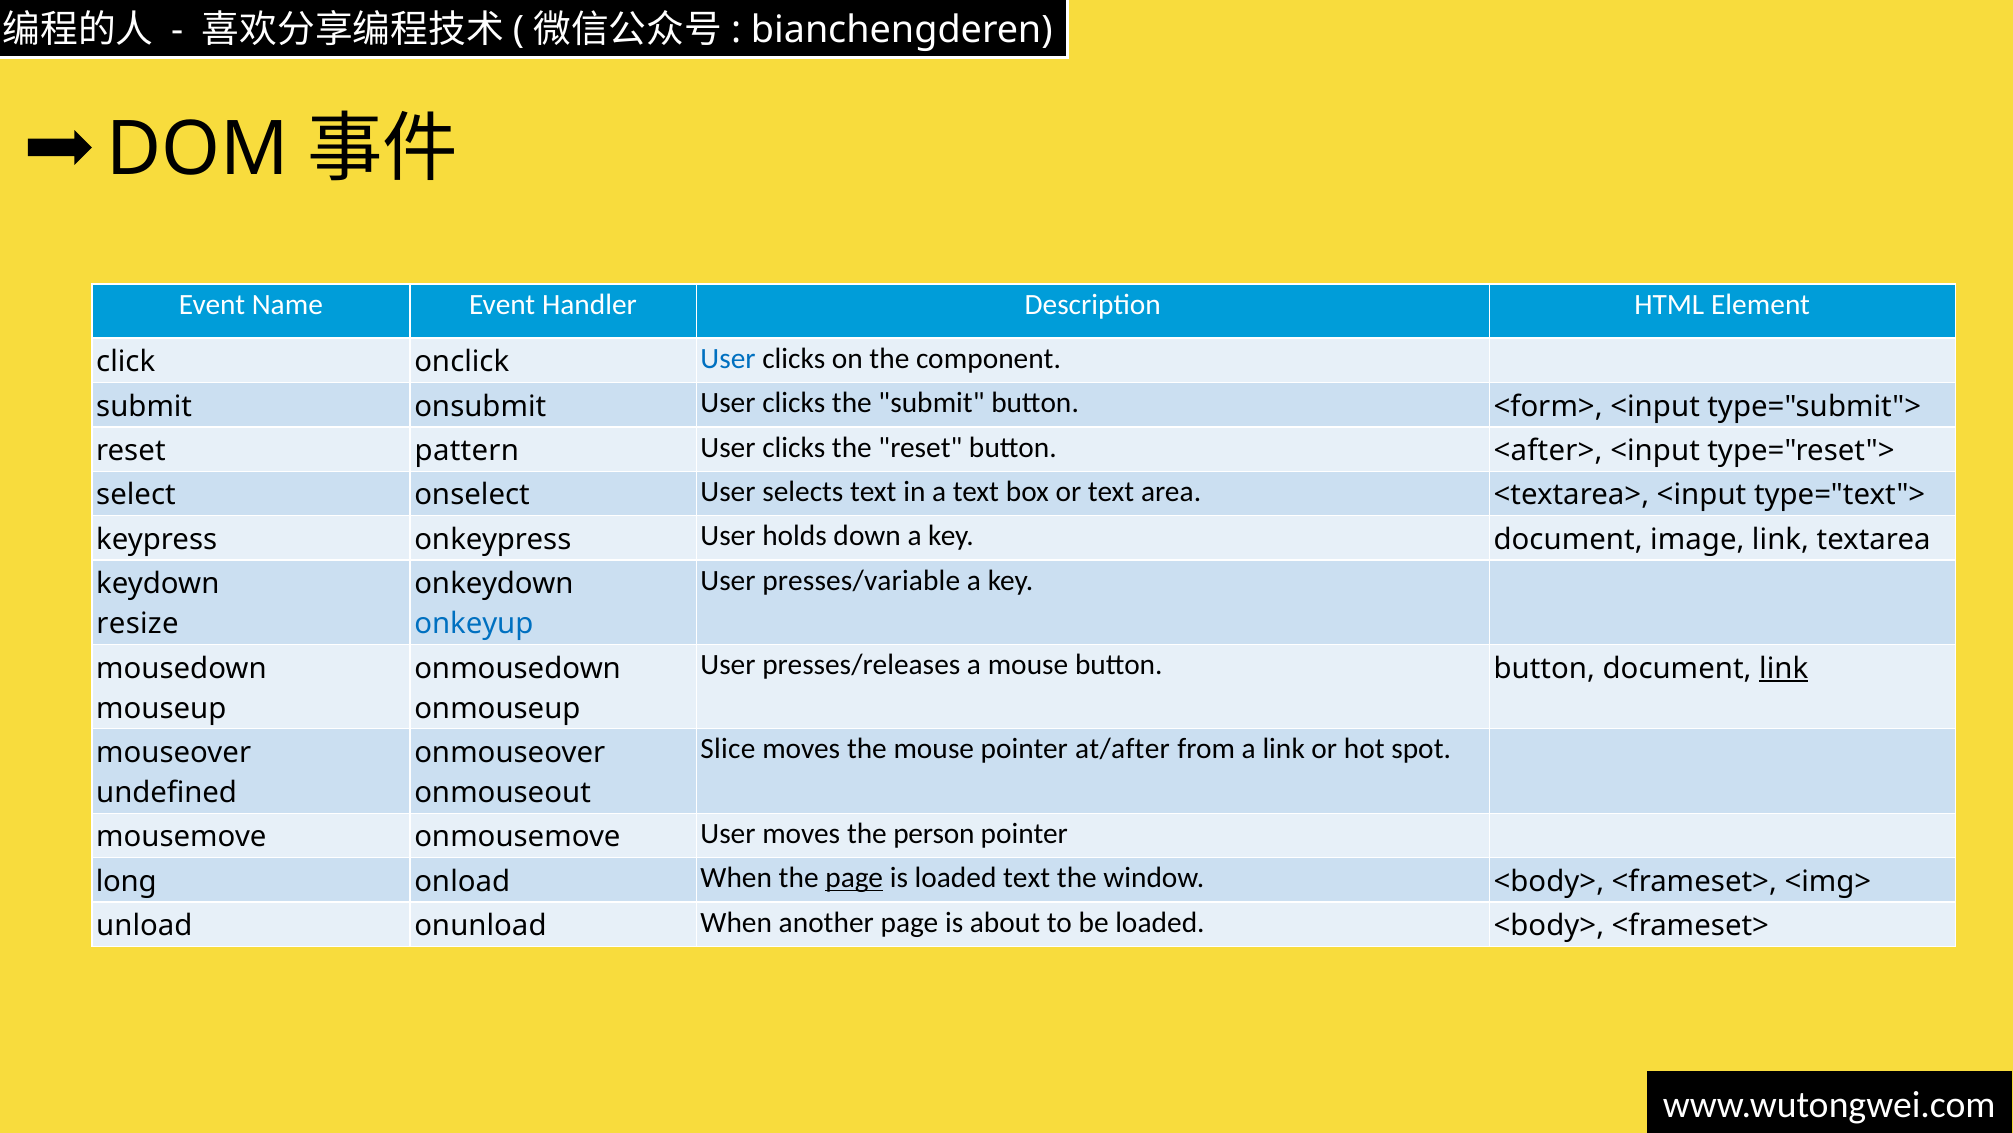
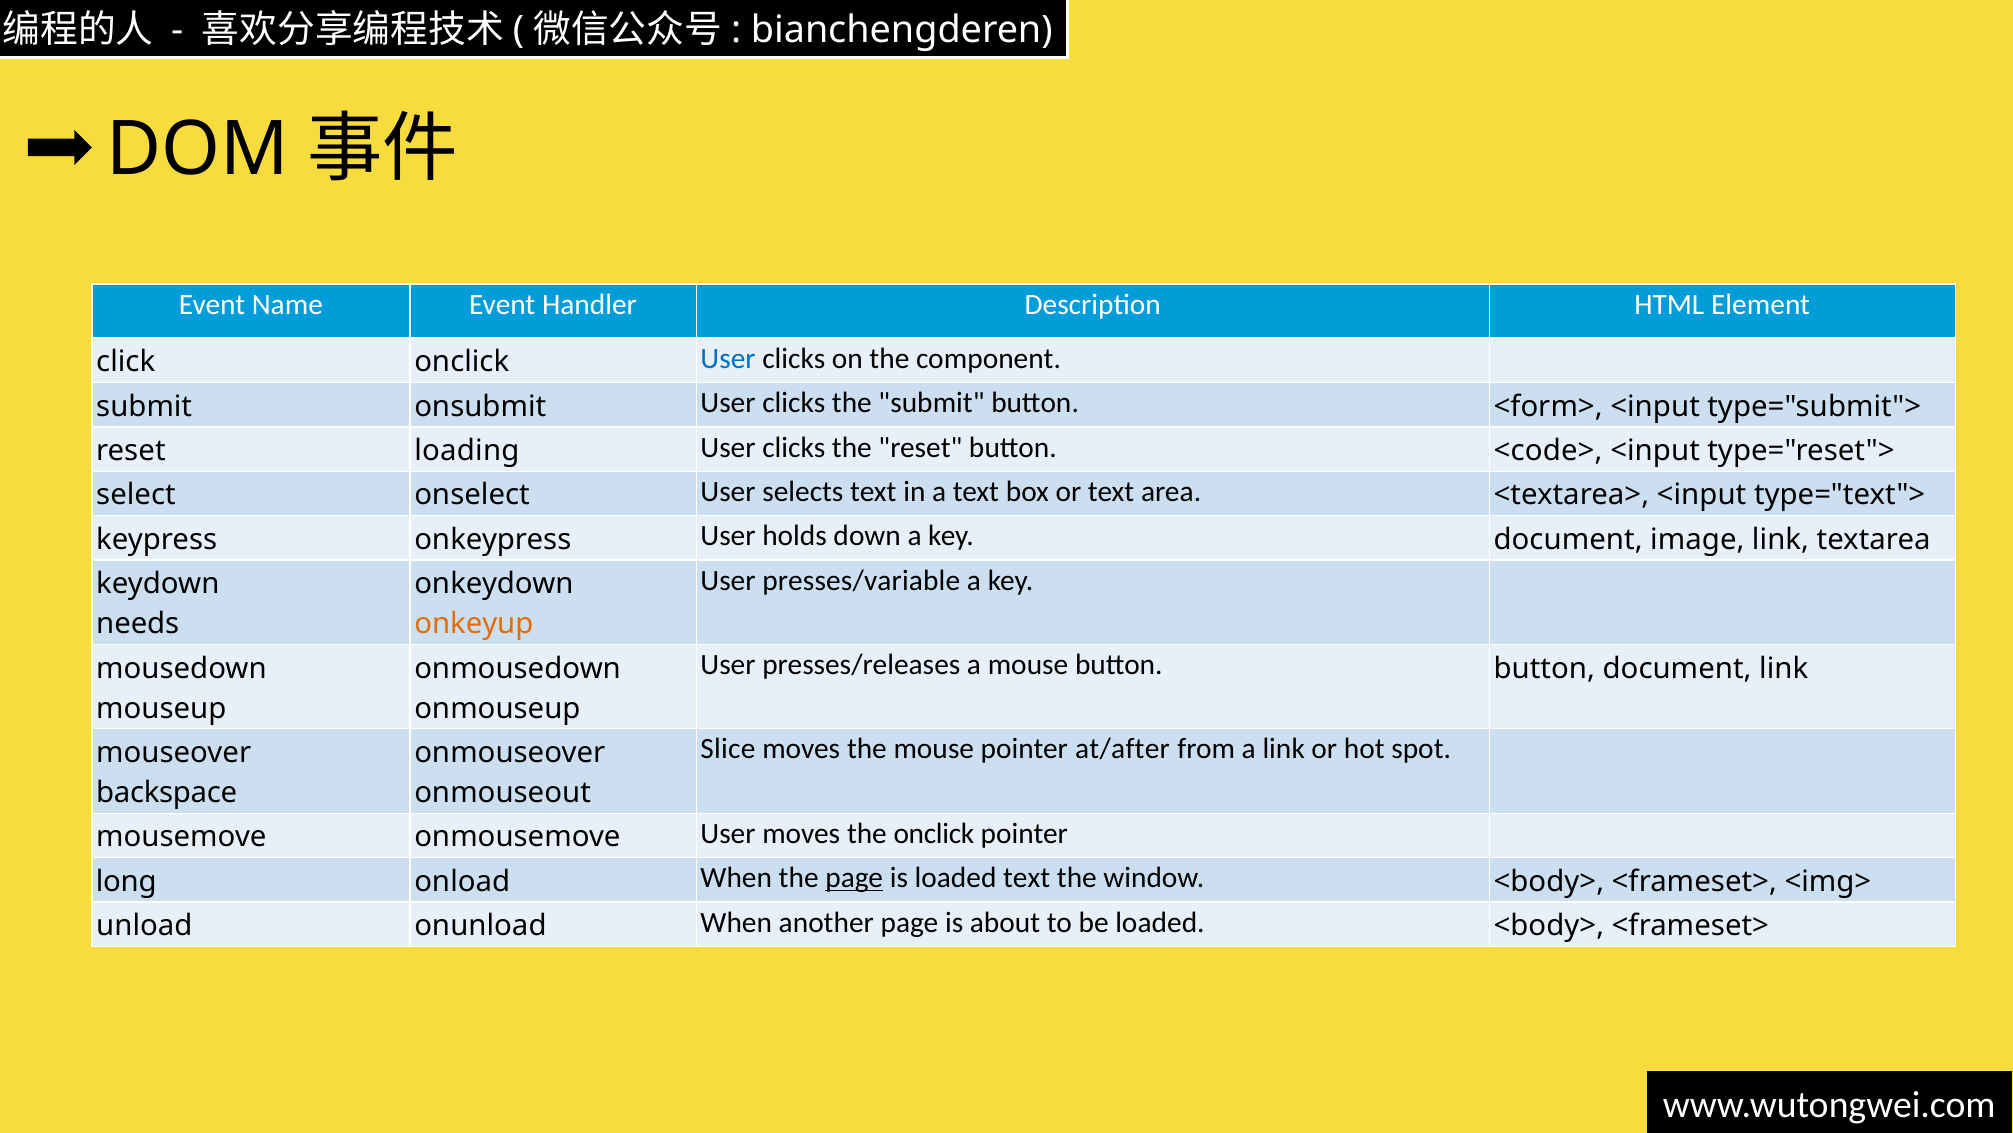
pattern: pattern -> loading
<after>: <after> -> <code>
resize: resize -> needs
onkeyup colour: blue -> orange
link at (1784, 668) underline: present -> none
undefined: undefined -> backspace
the person: person -> onclick
